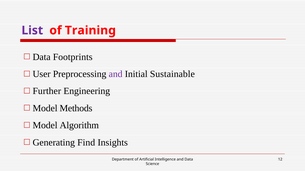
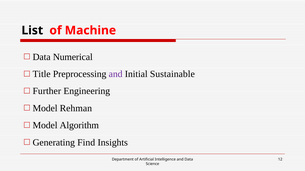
List colour: purple -> black
Training: Training -> Machine
Footprints: Footprints -> Numerical
User: User -> Title
Methods: Methods -> Rehman
